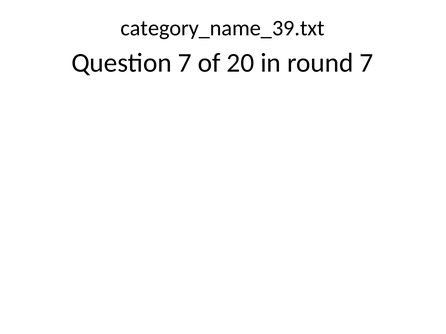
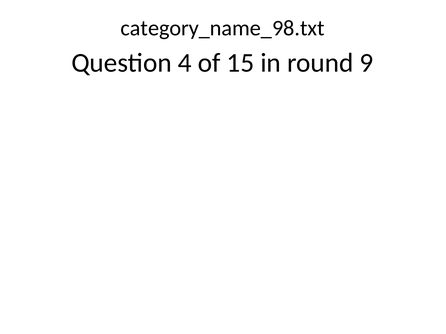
category_name_39.txt: category_name_39.txt -> category_name_98.txt
Question 7: 7 -> 4
20: 20 -> 15
round 7: 7 -> 9
